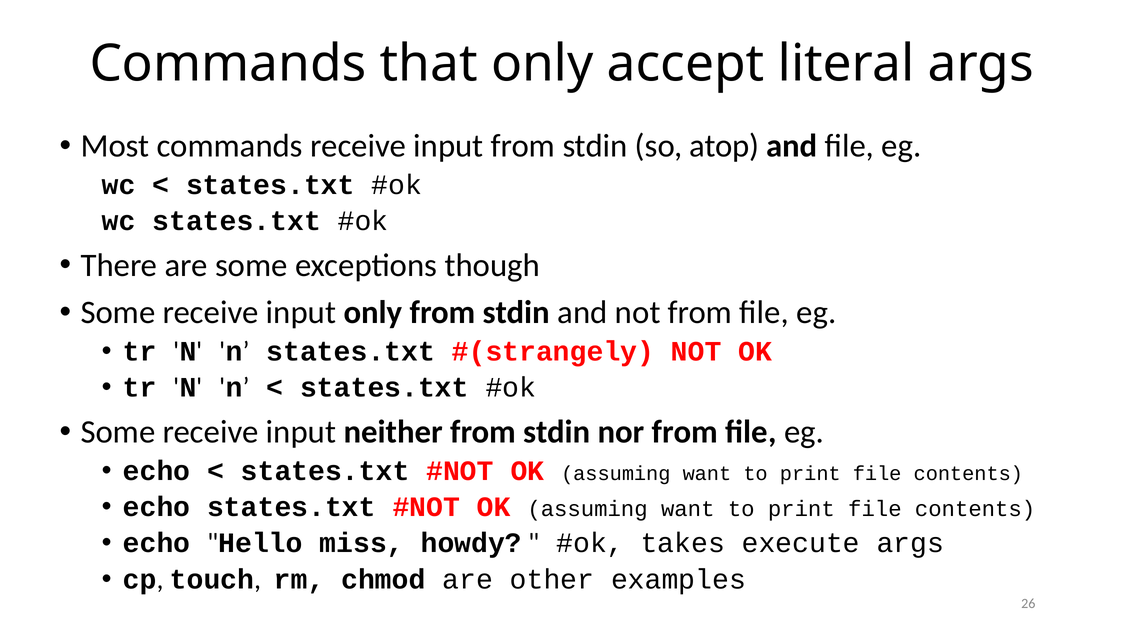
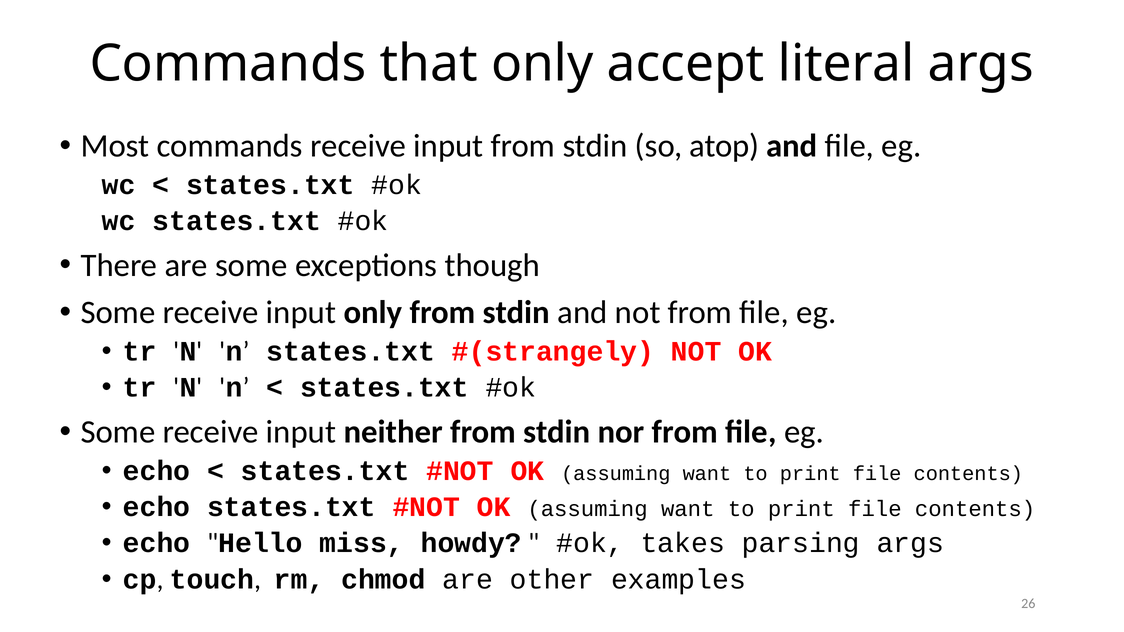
execute: execute -> parsing
